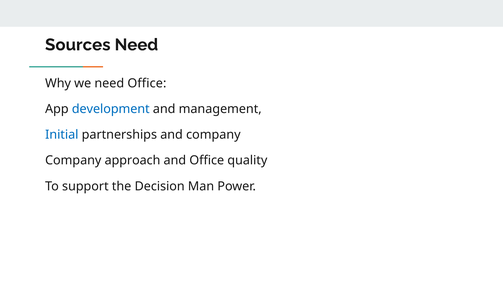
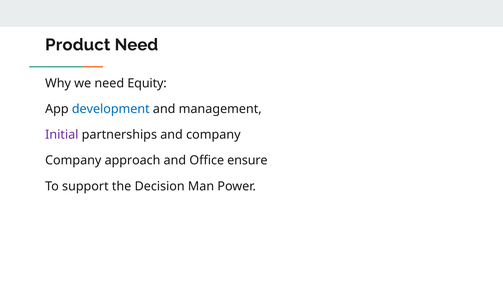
Sources: Sources -> Product
need Office: Office -> Equity
Initial colour: blue -> purple
quality: quality -> ensure
